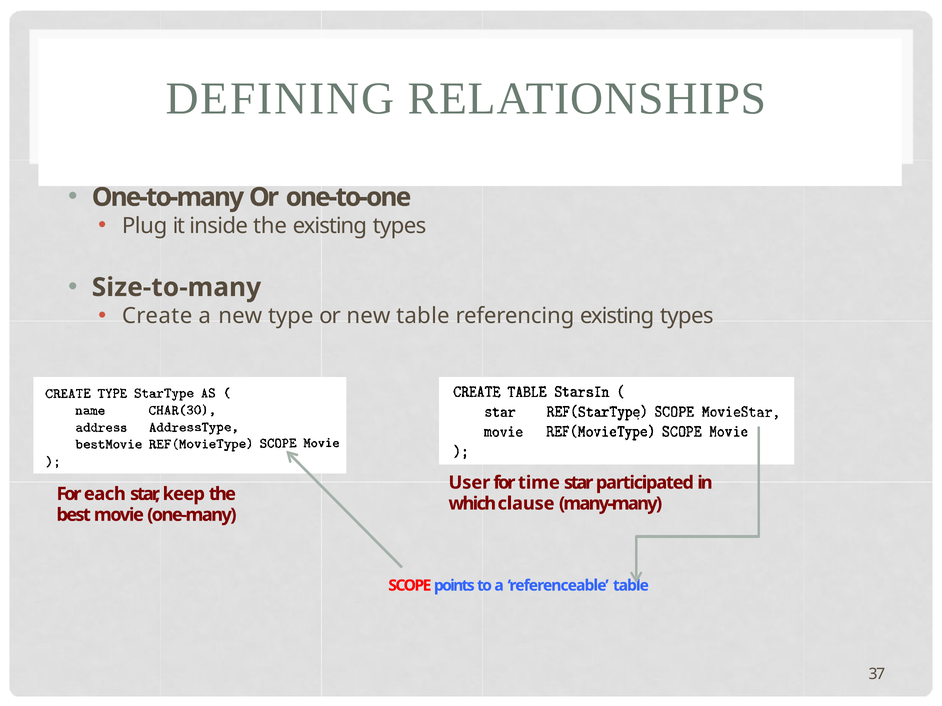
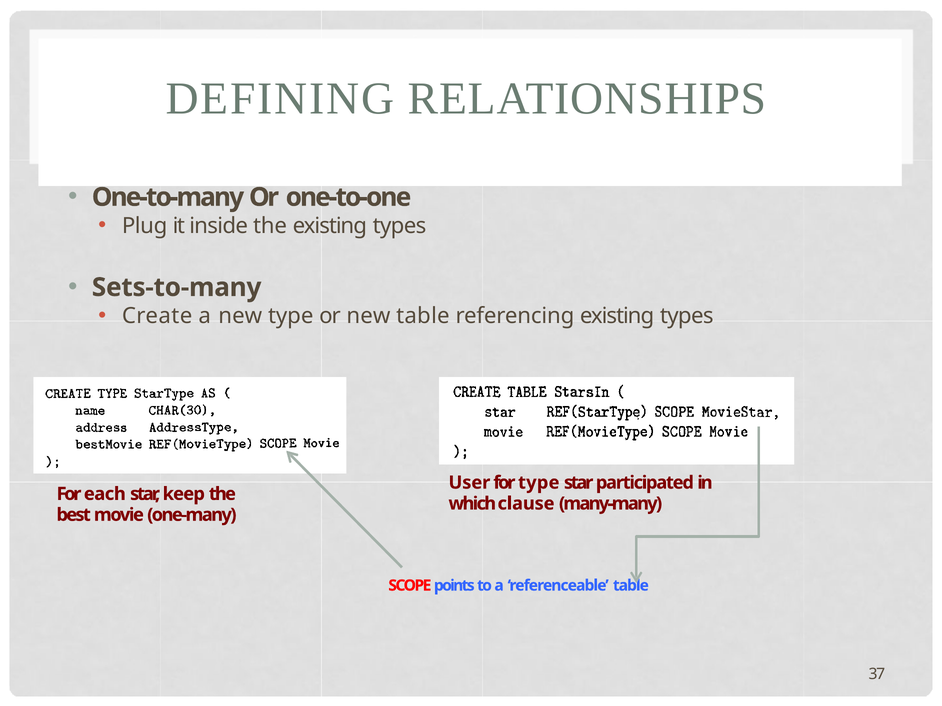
Size-to-many: Size-to-many -> Sets-to-many
for time: time -> type
